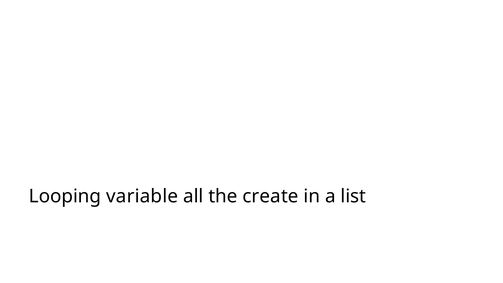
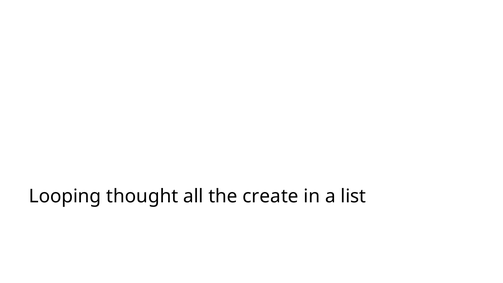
variable: variable -> thought
